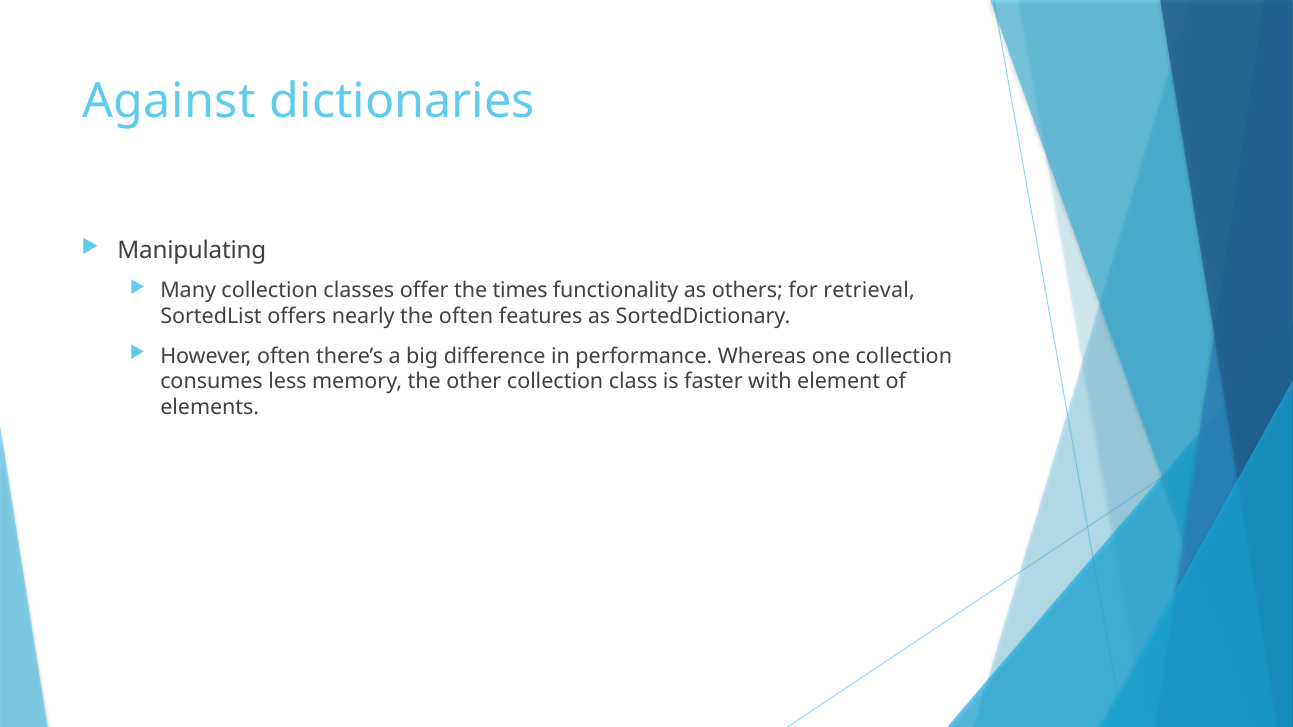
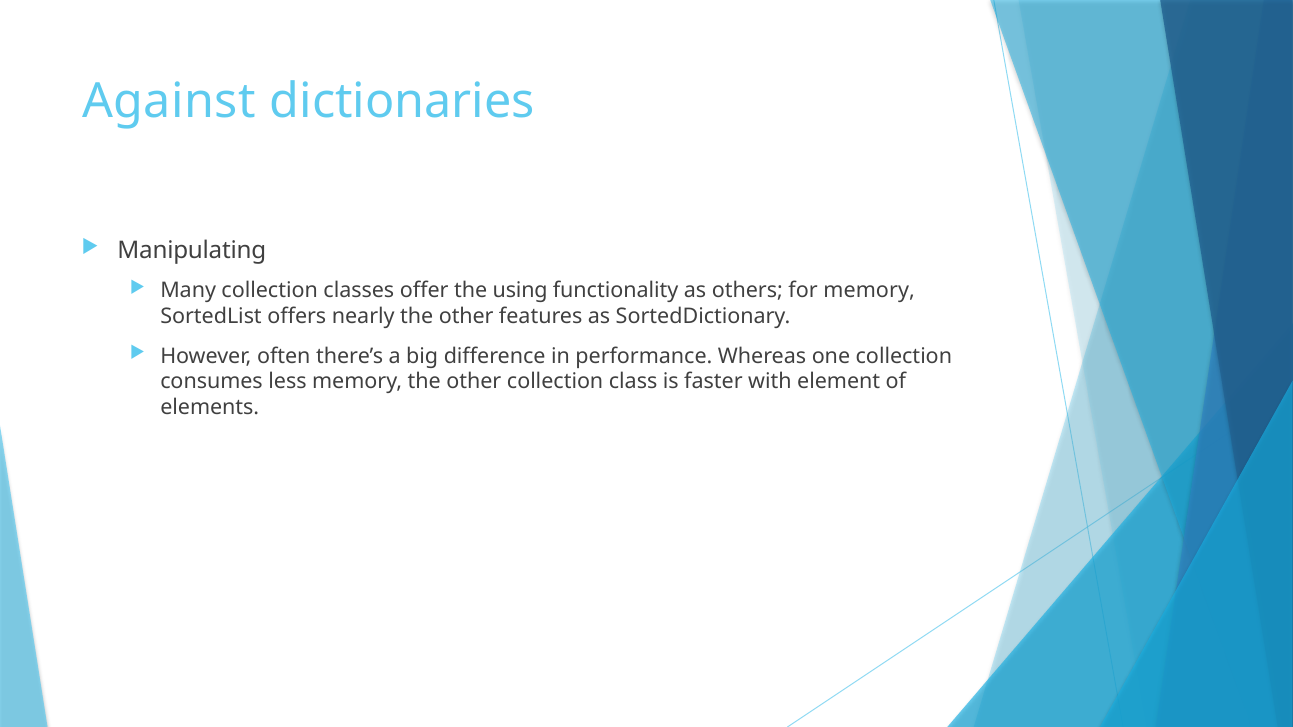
times: times -> using
for retrieval: retrieval -> memory
nearly the often: often -> other
